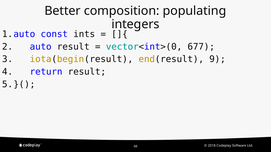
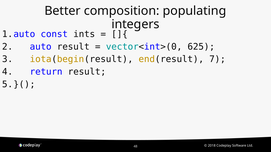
677: 677 -> 625
9: 9 -> 7
